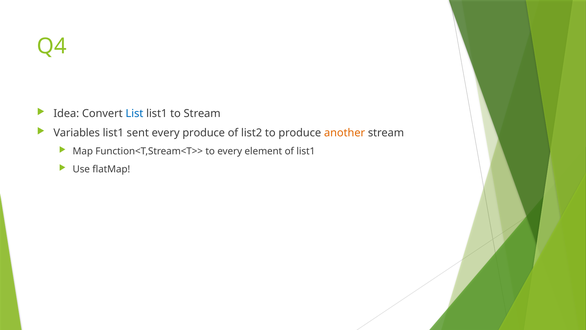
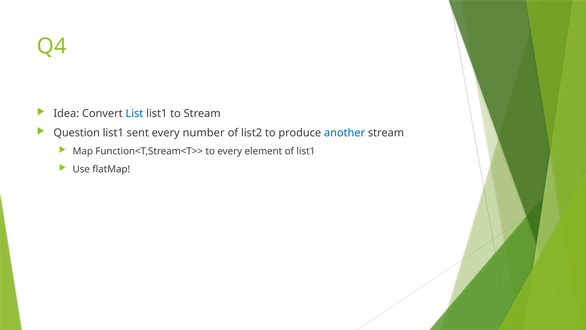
Variables: Variables -> Question
every produce: produce -> number
another colour: orange -> blue
